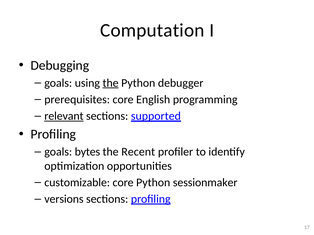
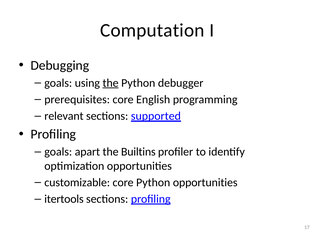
relevant underline: present -> none
bytes: bytes -> apart
Recent: Recent -> Builtins
Python sessionmaker: sessionmaker -> opportunities
versions: versions -> itertools
